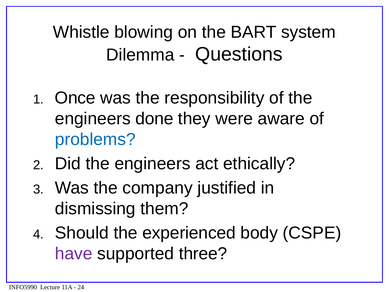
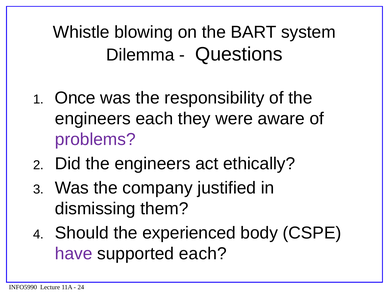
engineers done: done -> each
problems colour: blue -> purple
supported three: three -> each
